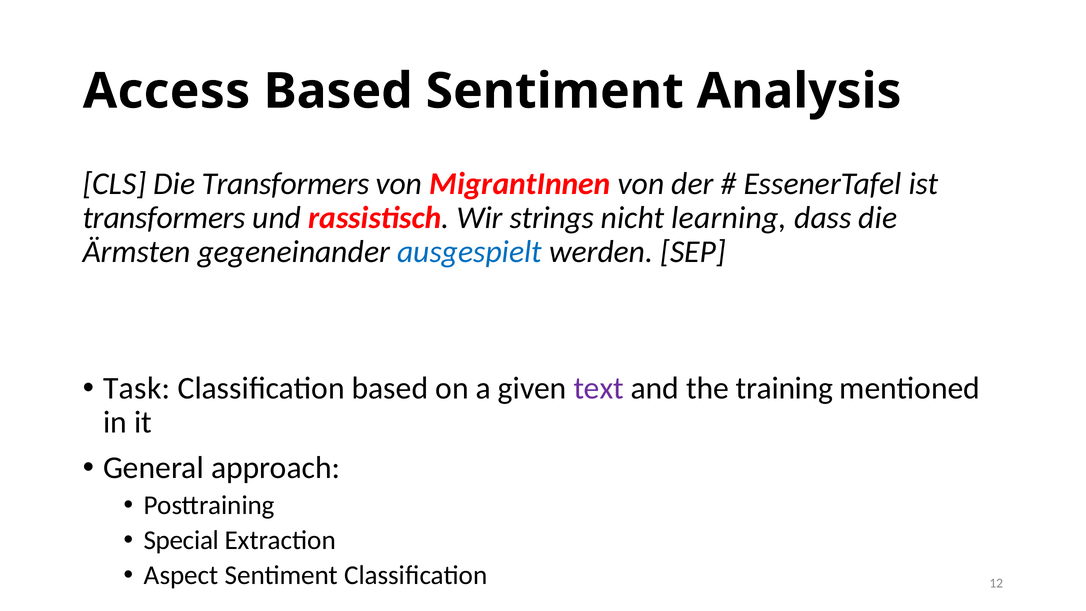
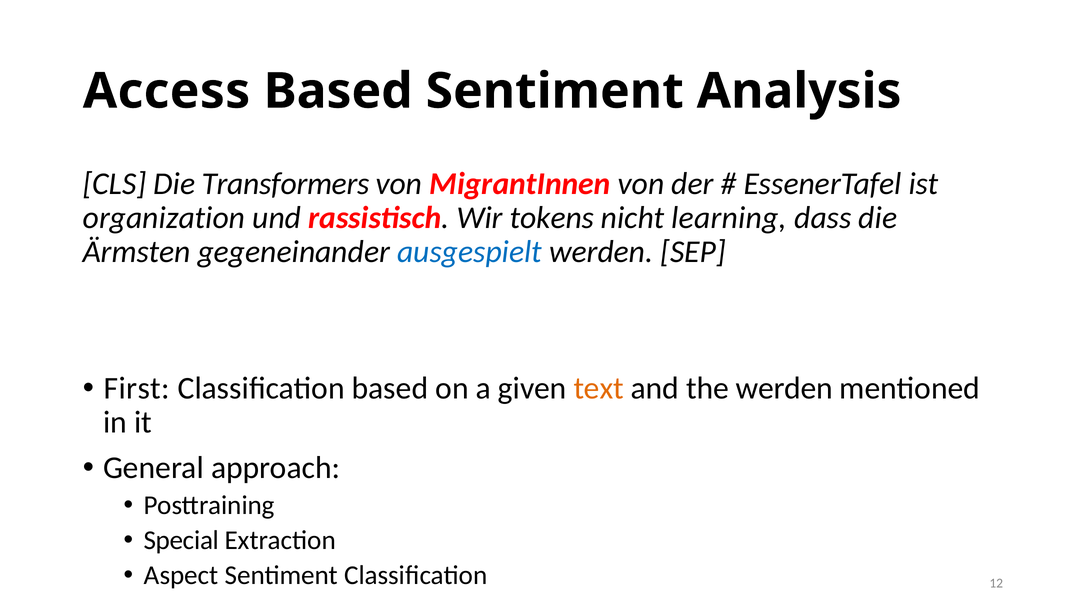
transformers at (164, 218): transformers -> organization
strings: strings -> tokens
Task: Task -> First
text colour: purple -> orange
the training: training -> werden
